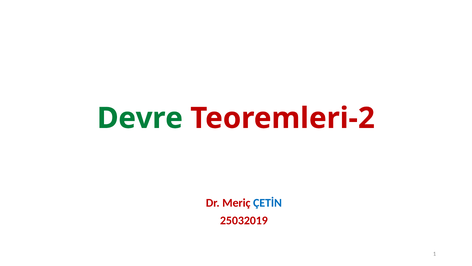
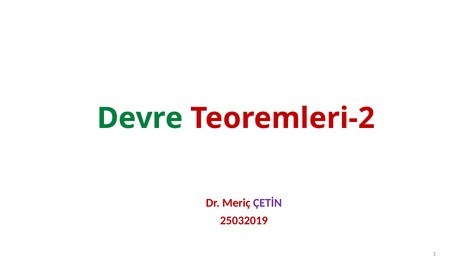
ÇETİN colour: blue -> purple
